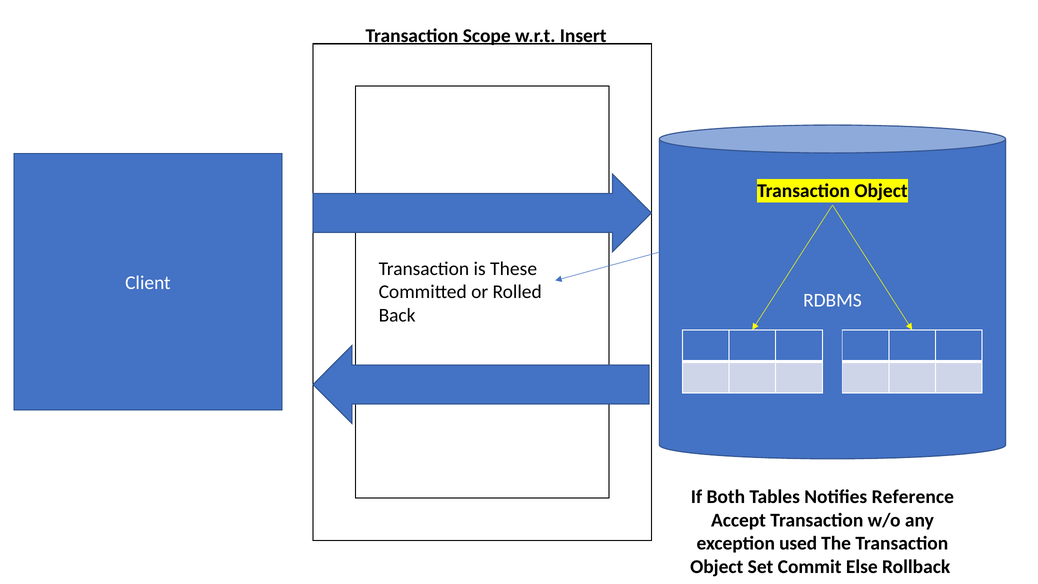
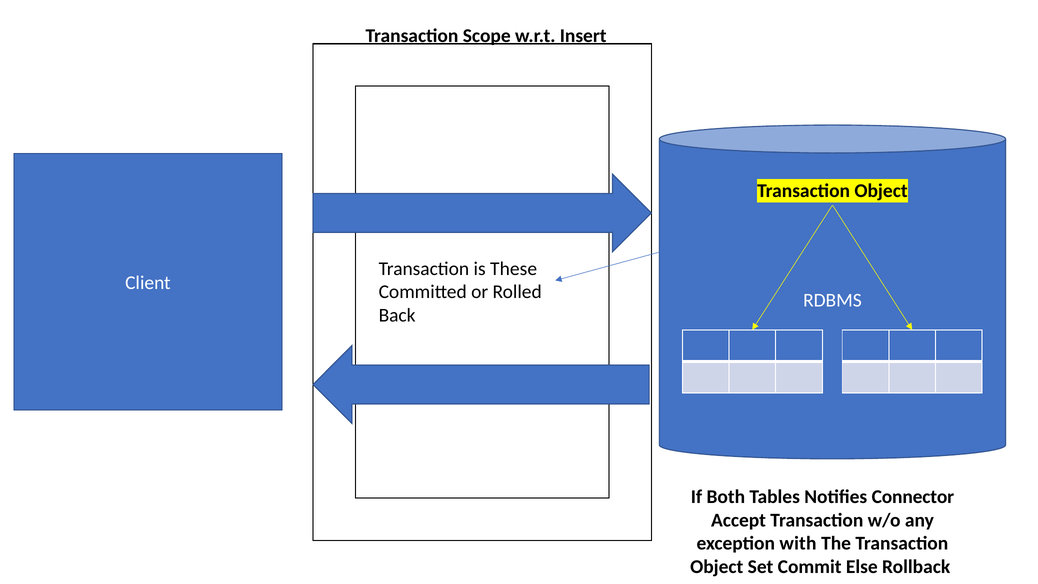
Reference: Reference -> Connector
used: used -> with
